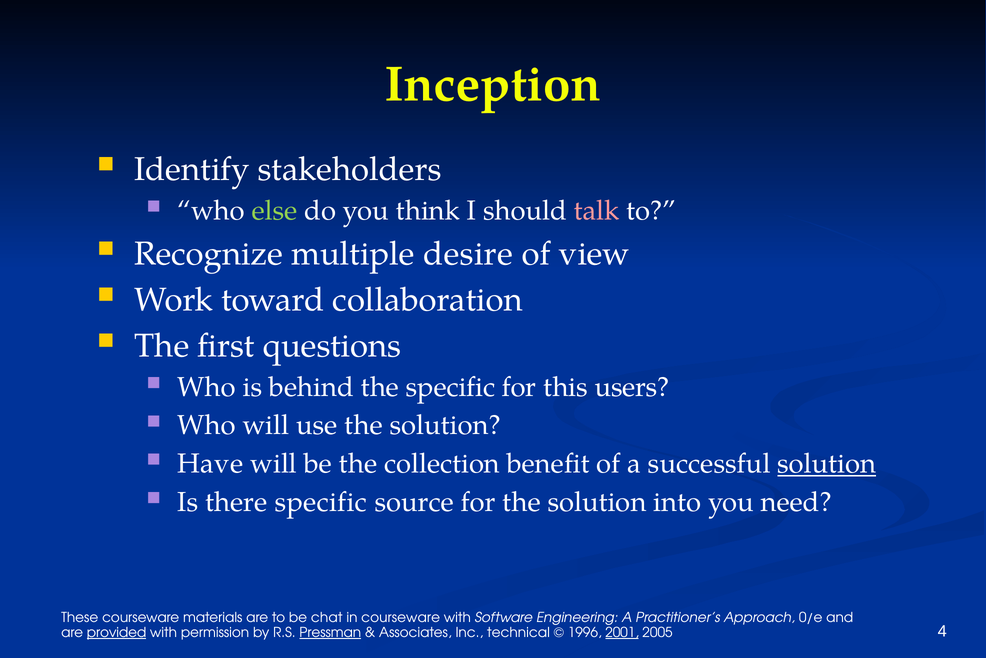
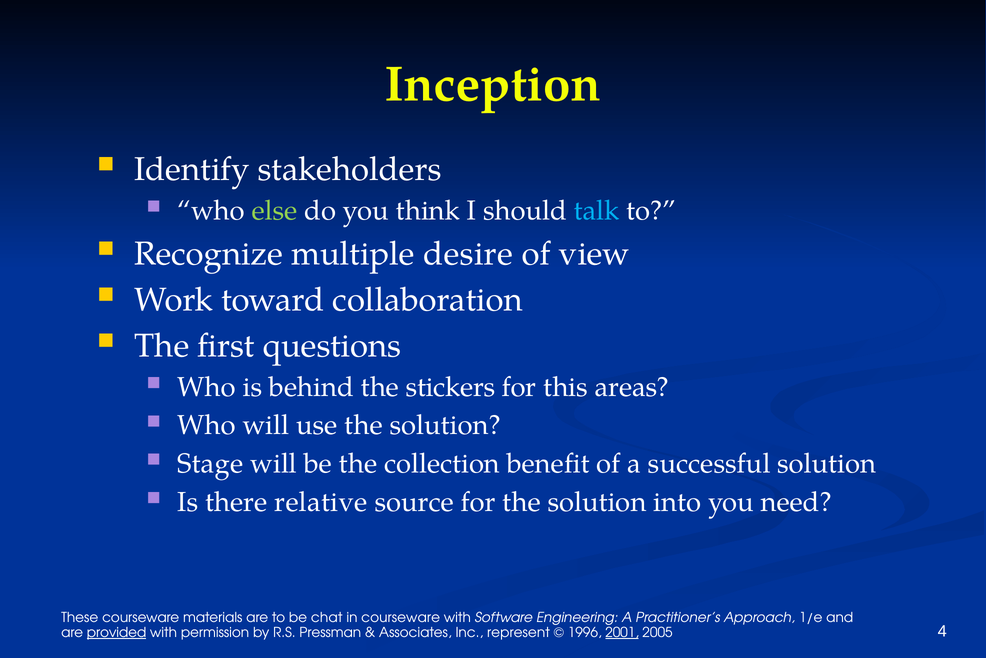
talk colour: pink -> light blue
the specific: specific -> stickers
users: users -> areas
Have: Have -> Stage
solution at (827, 463) underline: present -> none
there specific: specific -> relative
0/e: 0/e -> 1/e
Pressman underline: present -> none
technical: technical -> represent
